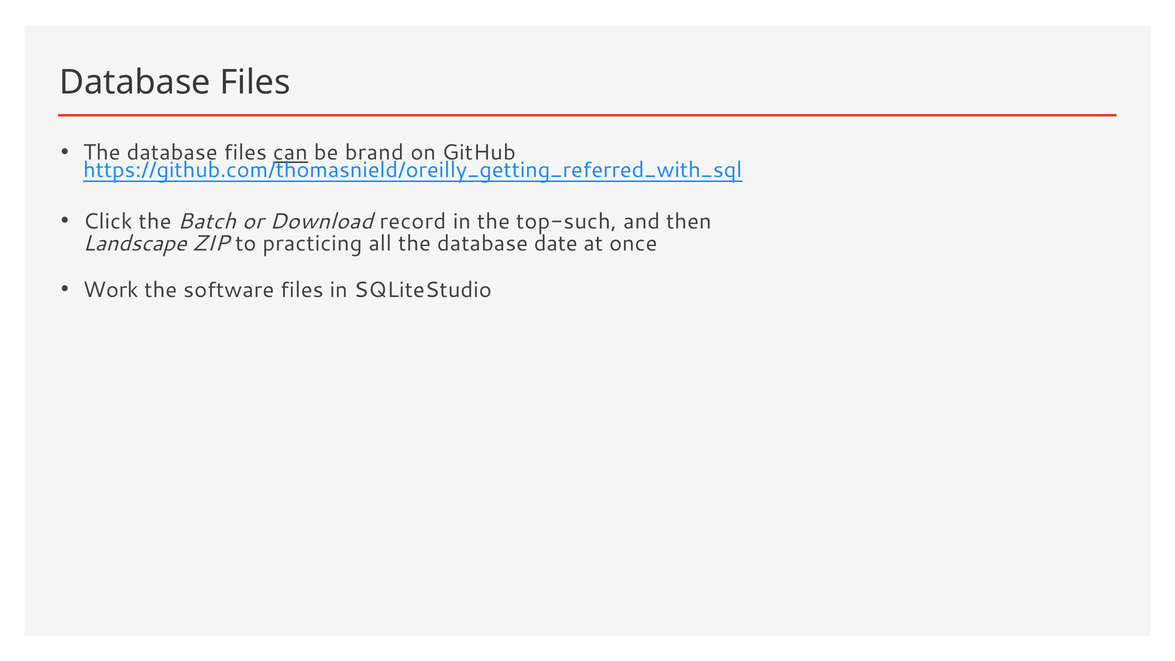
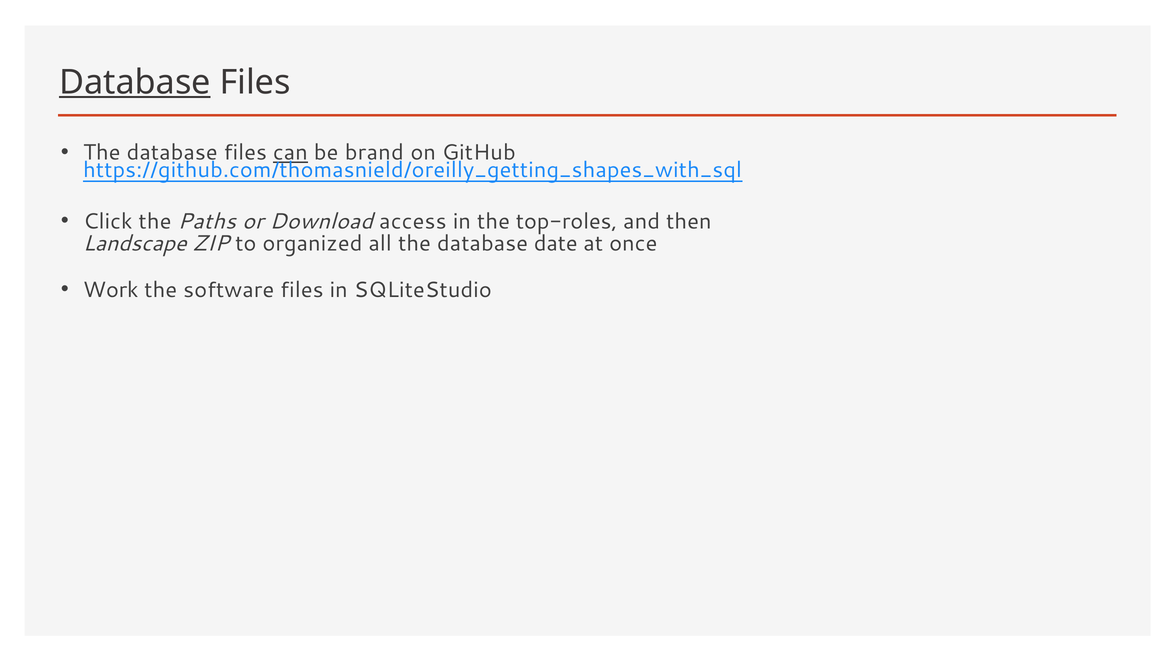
Database at (135, 82) underline: none -> present
https://github.com/thomasnield/oreilly_getting_referred_with_sql: https://github.com/thomasnield/oreilly_getting_referred_with_sql -> https://github.com/thomasnield/oreilly_getting_shapes_with_sql
Batch: Batch -> Paths
record: record -> access
top-such: top-such -> top-roles
practicing: practicing -> organized
